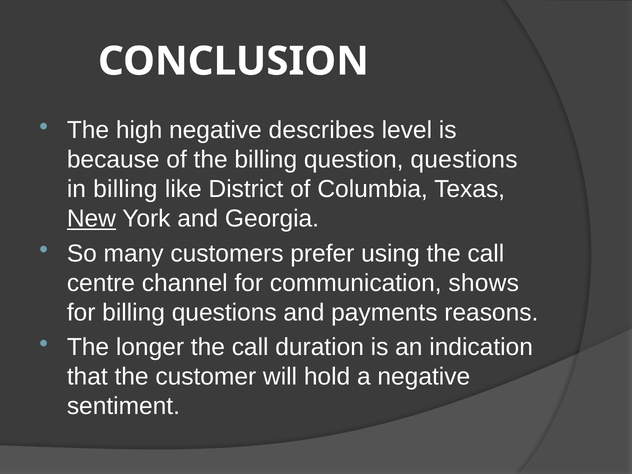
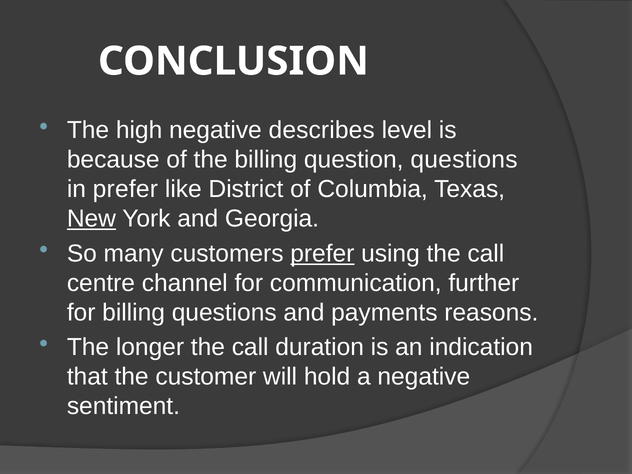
in billing: billing -> prefer
prefer at (322, 253) underline: none -> present
shows: shows -> further
